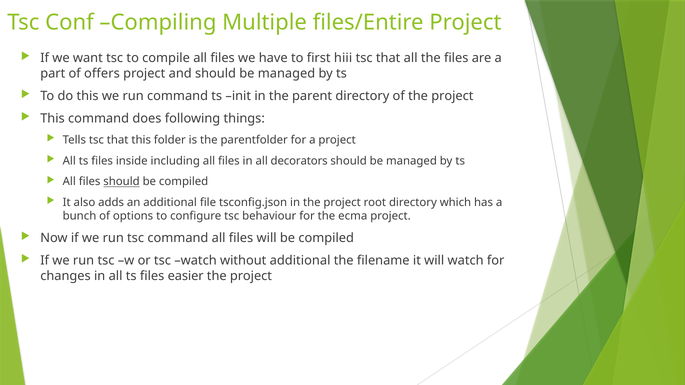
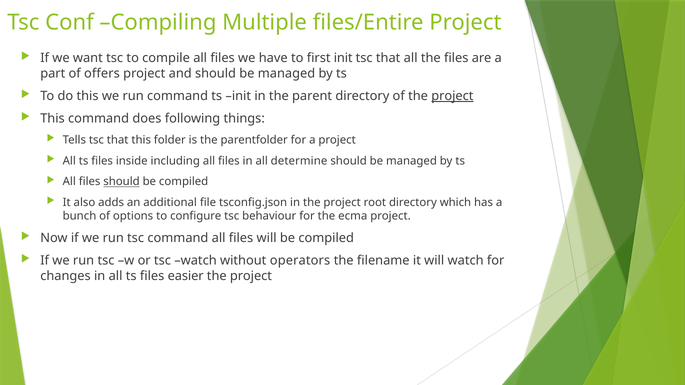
first hiii: hiii -> init
project at (452, 96) underline: none -> present
decorators: decorators -> determine
without additional: additional -> operators
